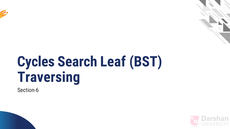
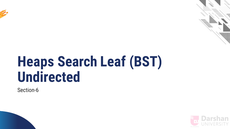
Cycles: Cycles -> Heaps
Traversing: Traversing -> Undirected
